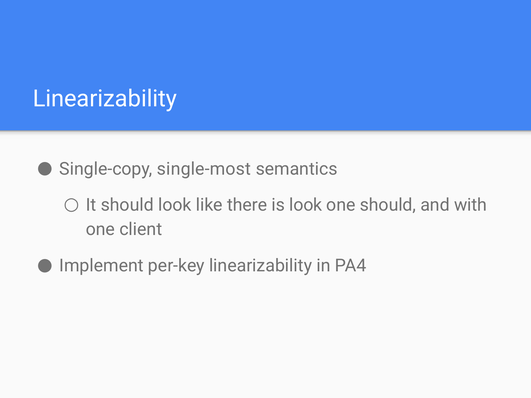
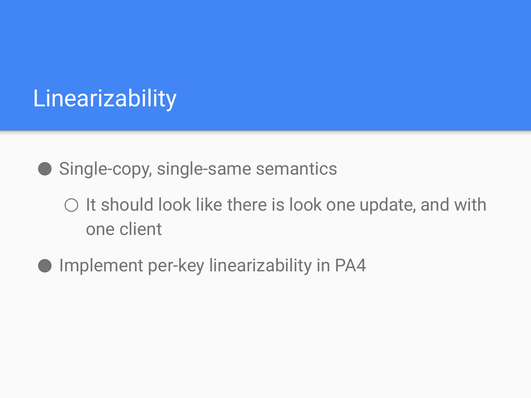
single-most: single-most -> single-same
one should: should -> update
